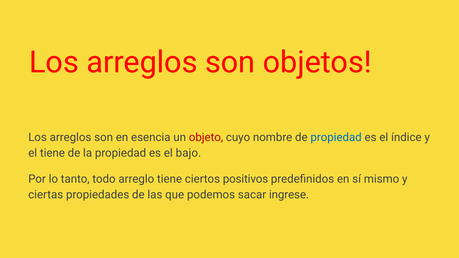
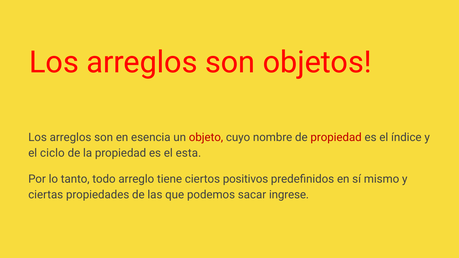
propiedad at (336, 137) colour: blue -> red
el tiene: tiene -> ciclo
bajo: bajo -> esta
